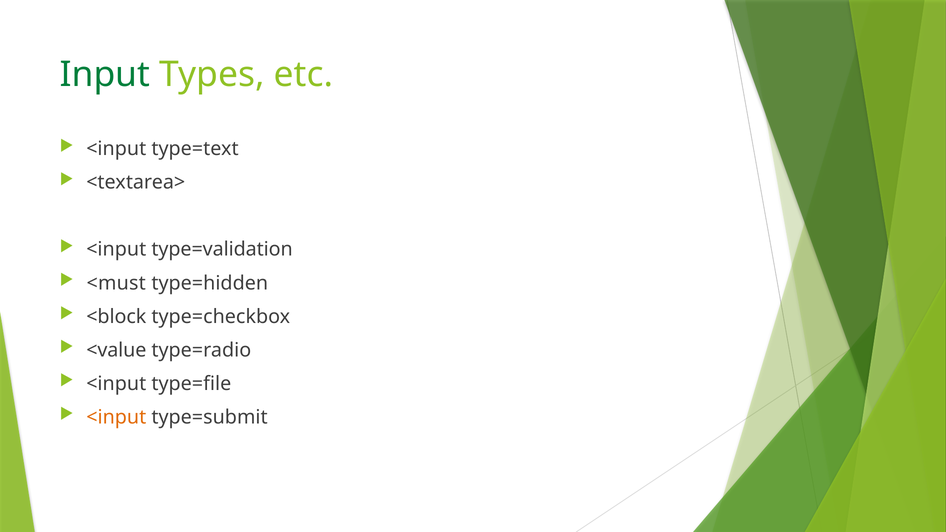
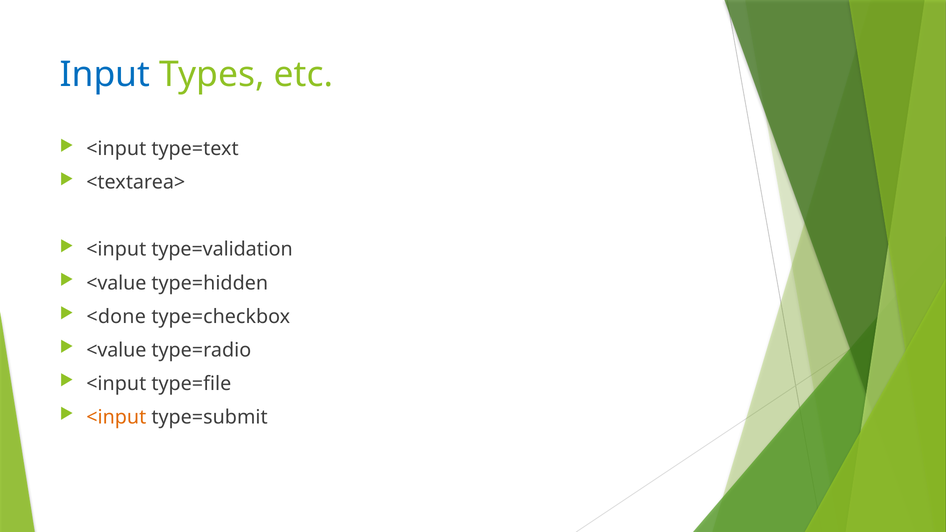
Input colour: green -> blue
<must at (116, 283): <must -> <value
<block: <block -> <done
